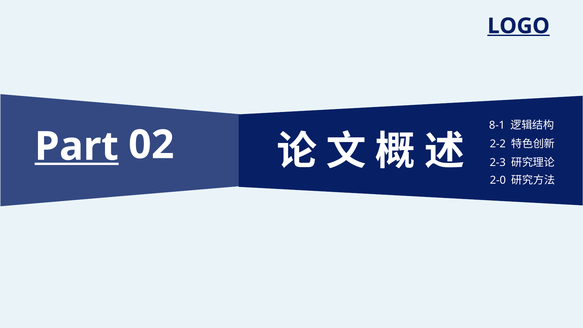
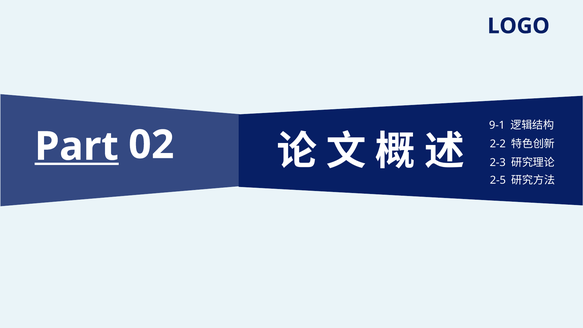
LOGO underline: present -> none
8-1: 8-1 -> 9-1
2-0: 2-0 -> 2-5
